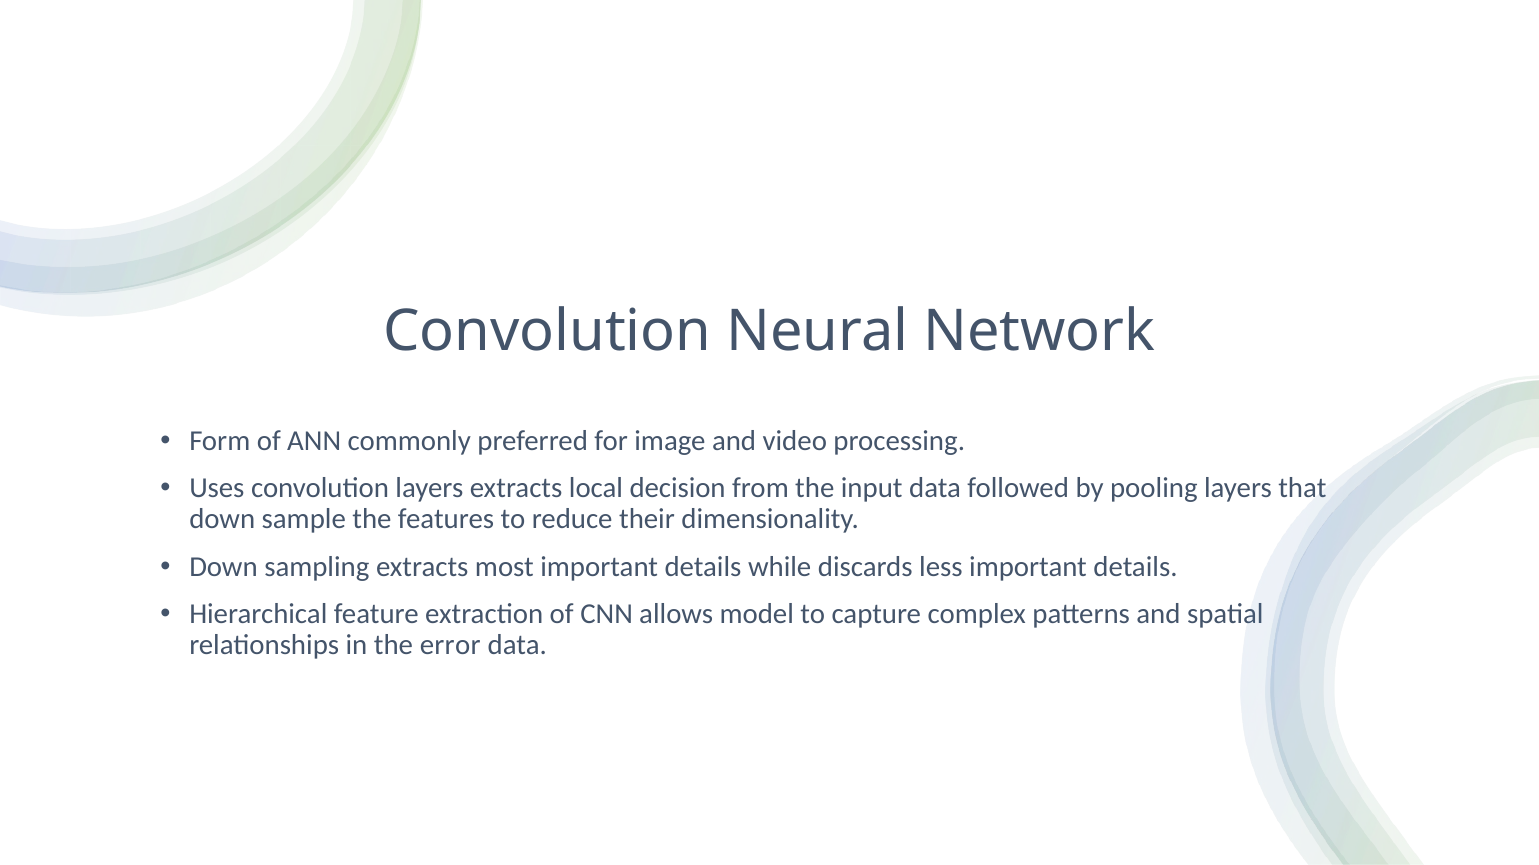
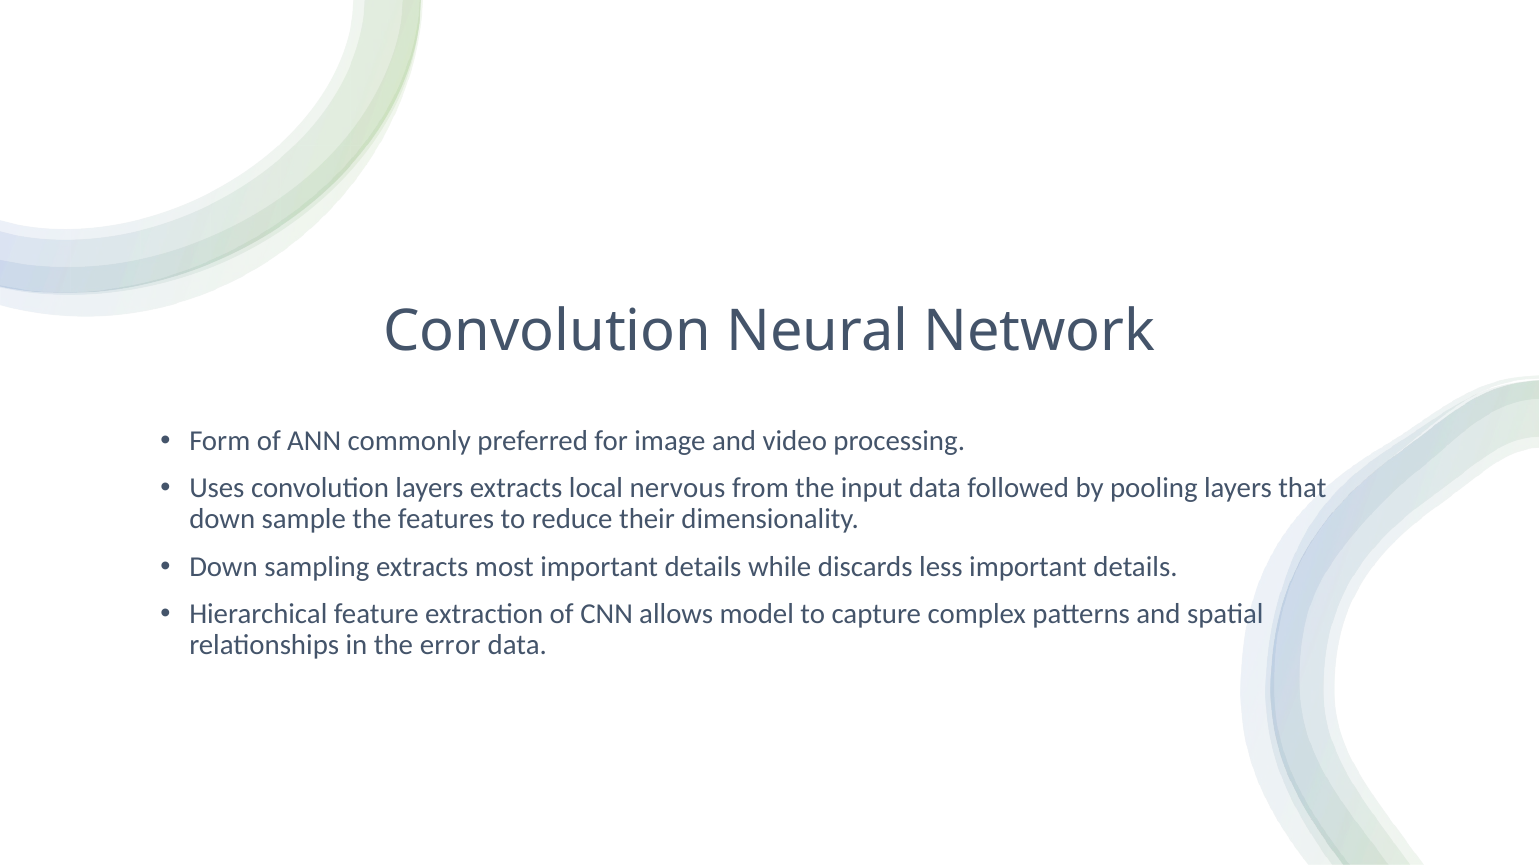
decision: decision -> nervous
